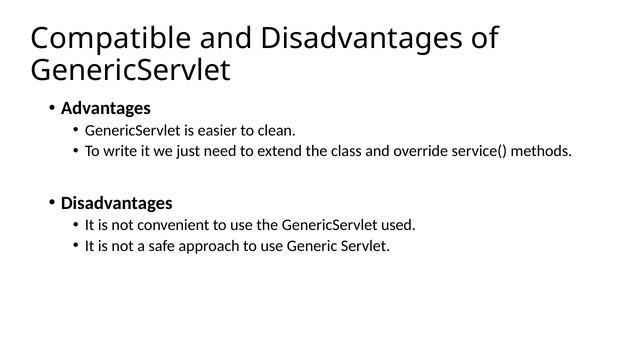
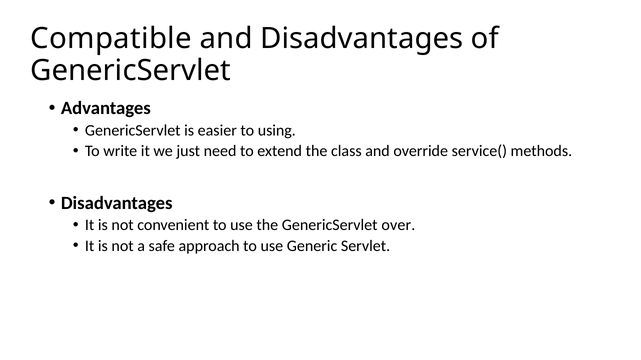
clean: clean -> using
used: used -> over
